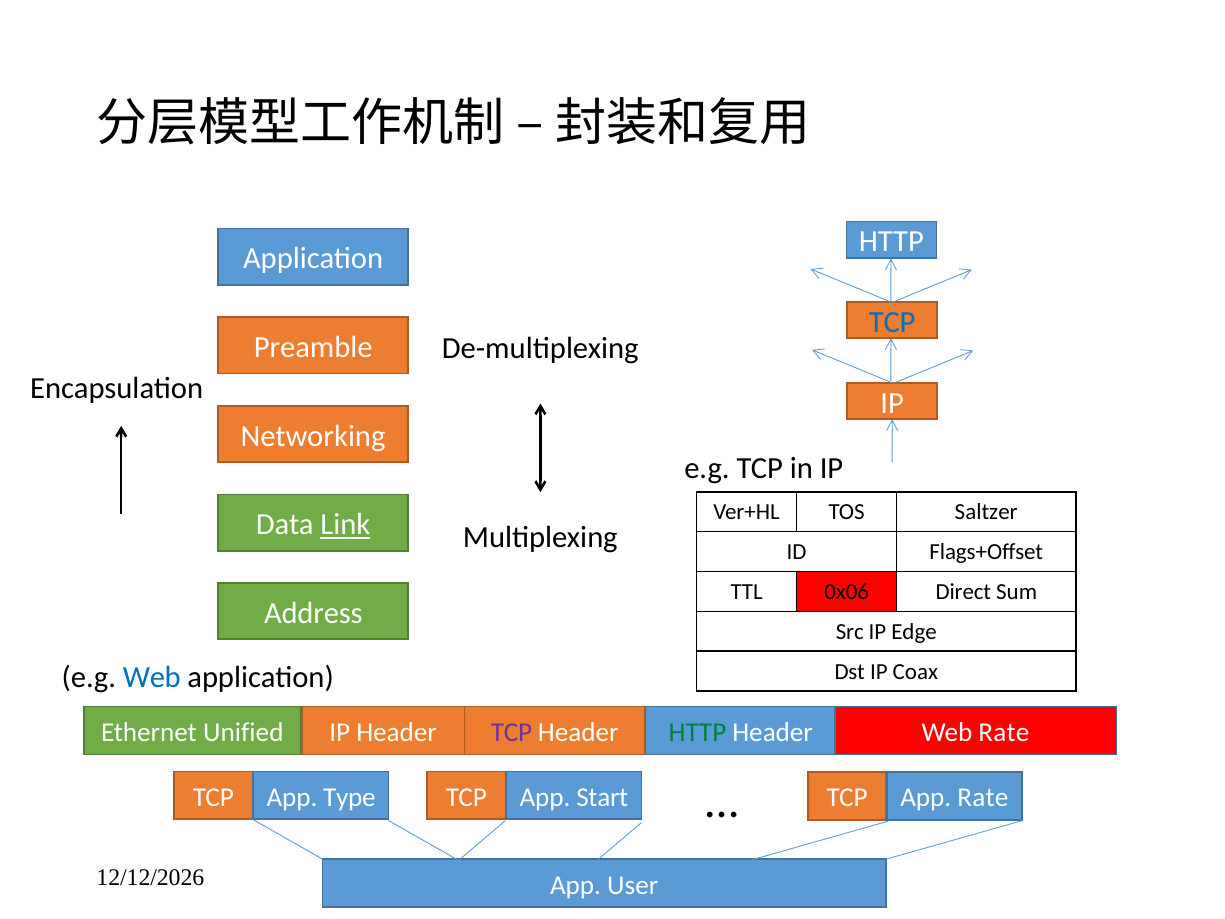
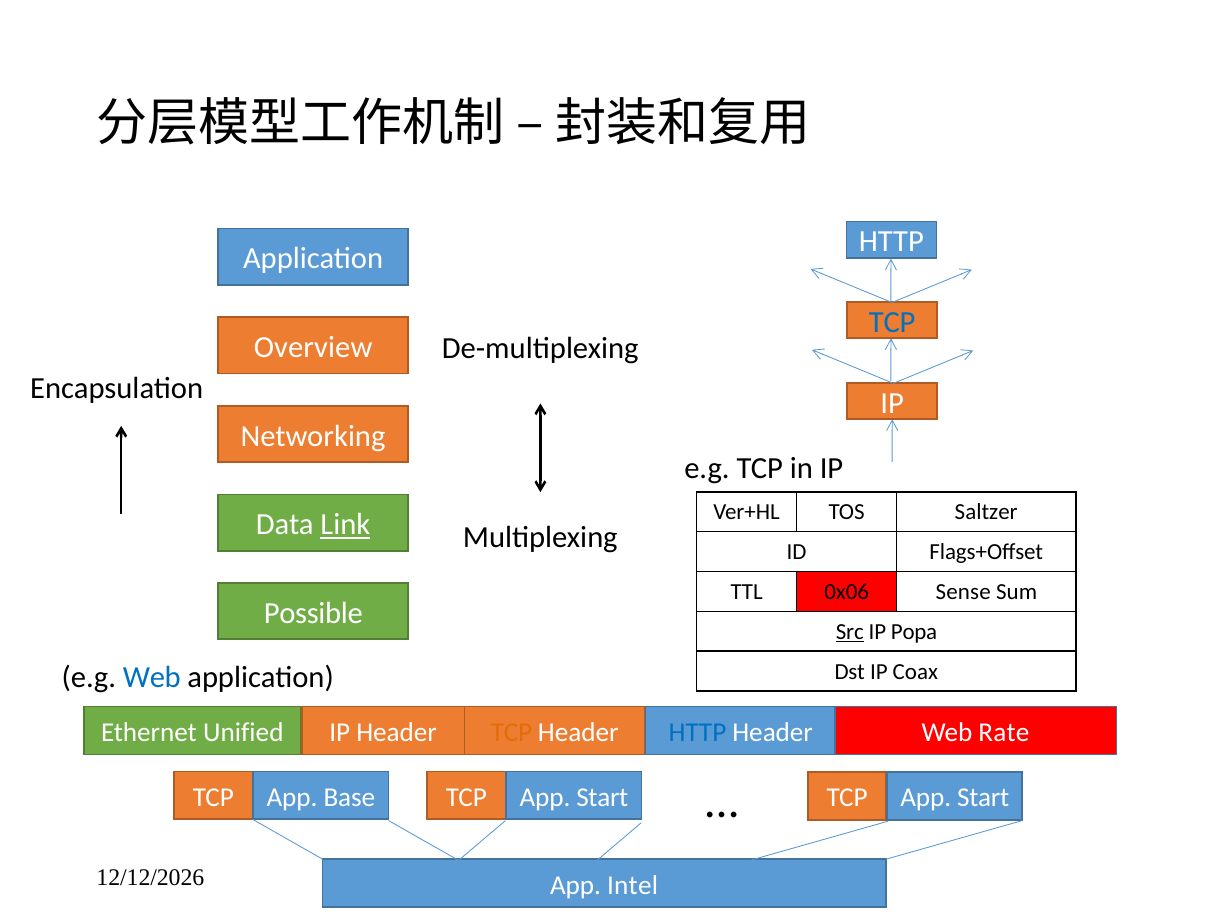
Preamble: Preamble -> Overview
Direct: Direct -> Sense
Address: Address -> Possible
Src underline: none -> present
Edge: Edge -> Popa
TCP at (512, 732) colour: purple -> orange
HTTP at (697, 732) colour: green -> blue
Type: Type -> Base
Rate at (983, 798): Rate -> Start
User: User -> Intel
